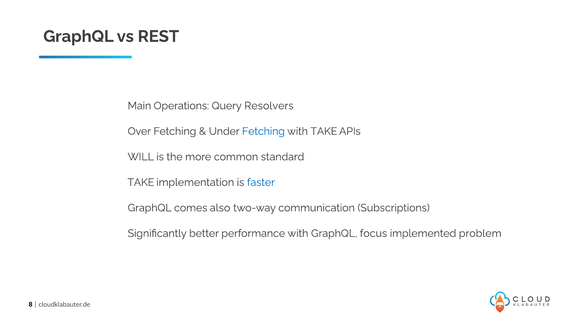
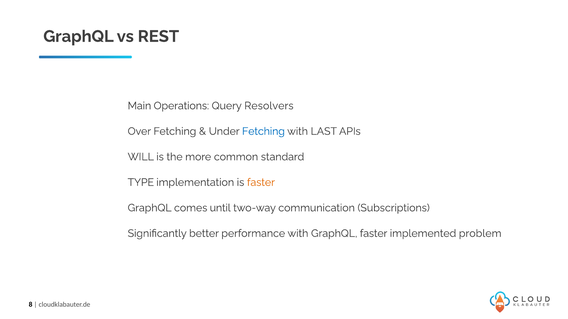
with TAKE: TAKE -> LAST
TAKE at (141, 183): TAKE -> TYPE
faster at (261, 183) colour: blue -> orange
also: also -> until
GraphQL focus: focus -> faster
